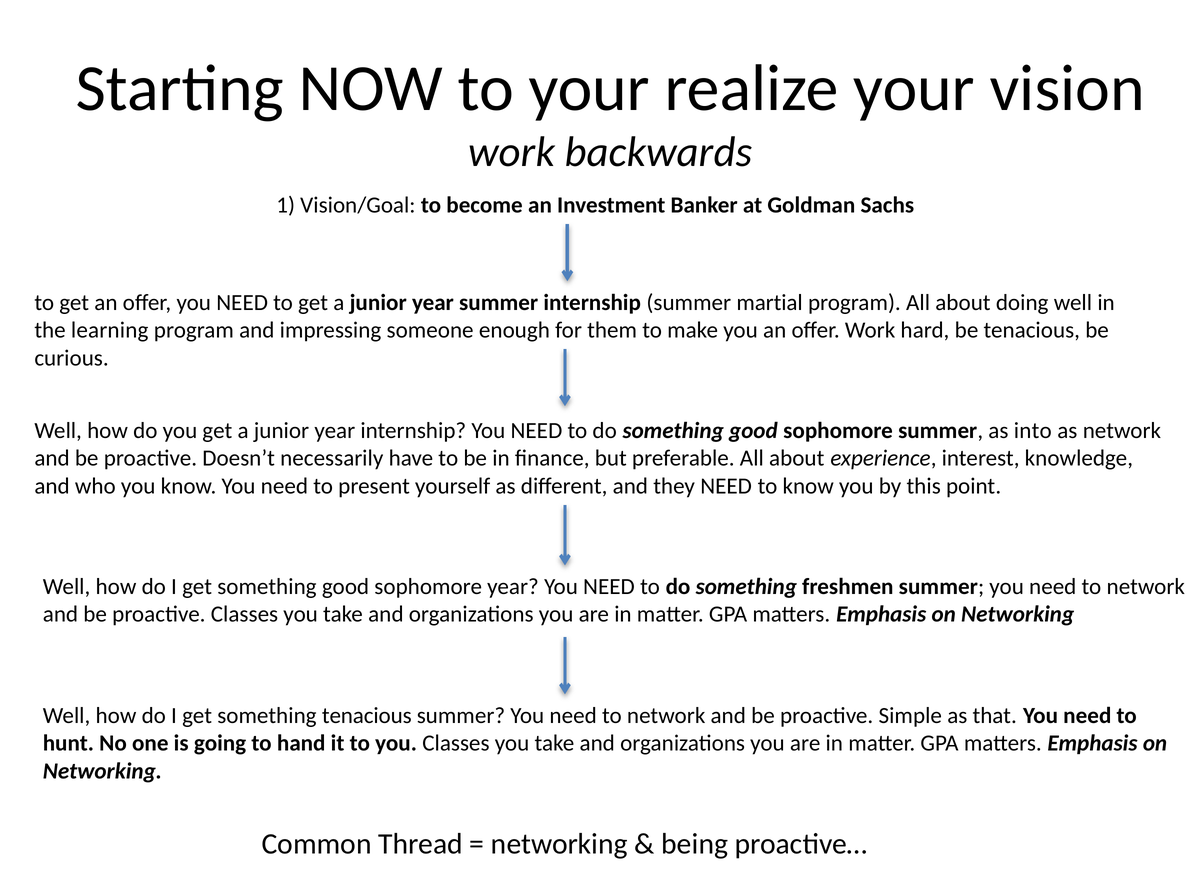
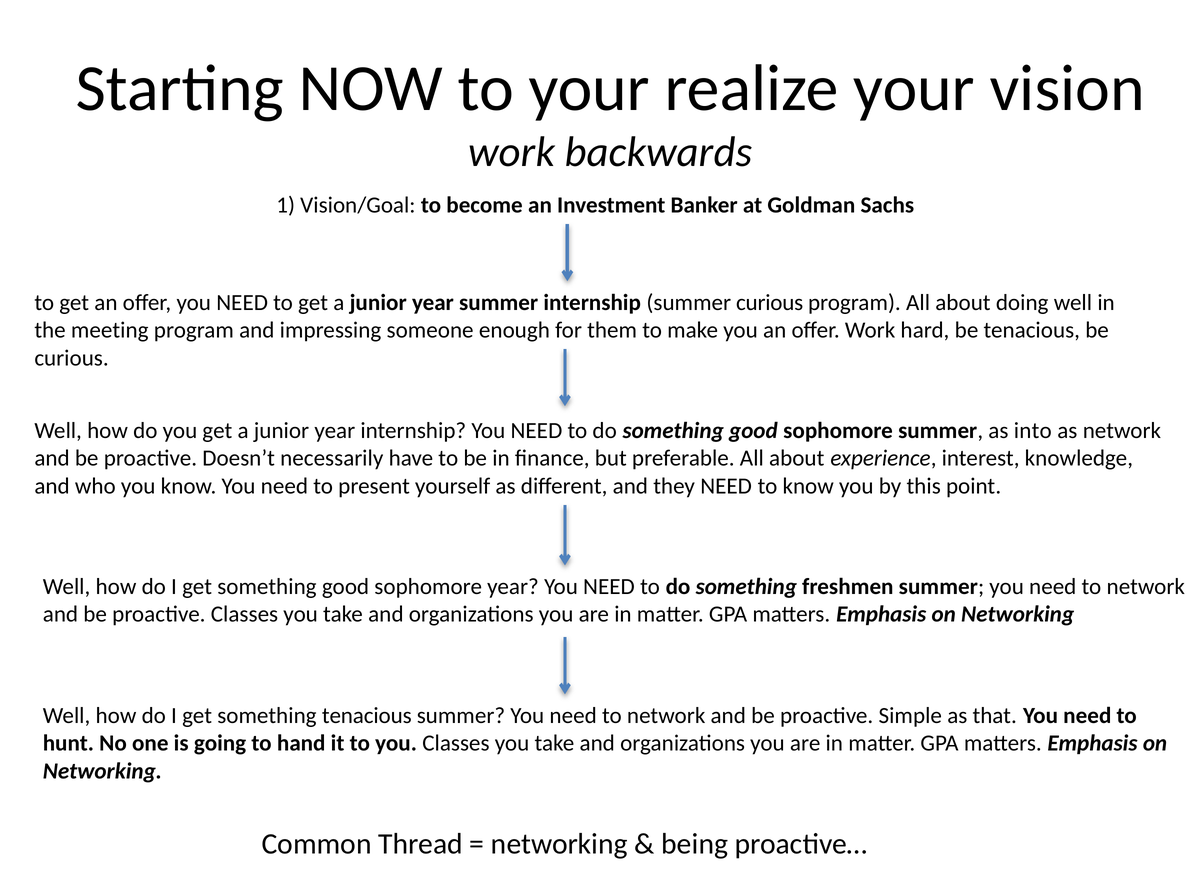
summer martial: martial -> curious
learning: learning -> meeting
